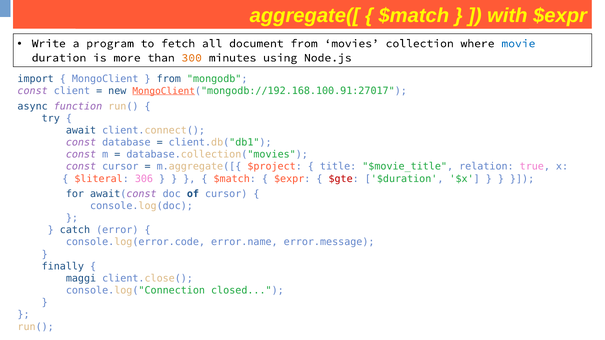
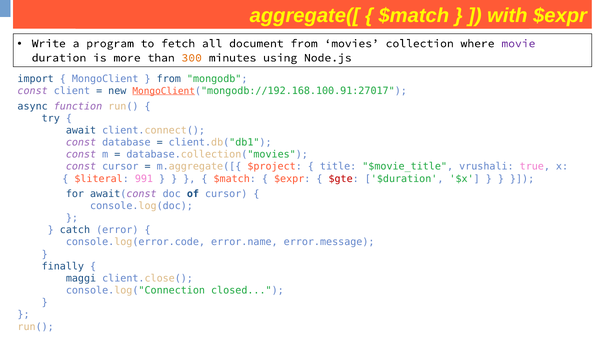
movie colour: blue -> purple
relation: relation -> vrushali
306: 306 -> 991
